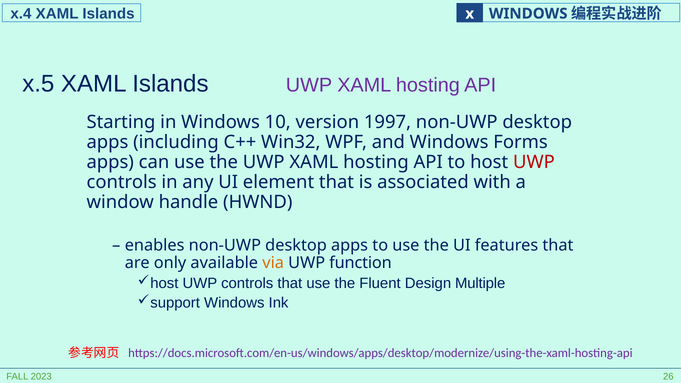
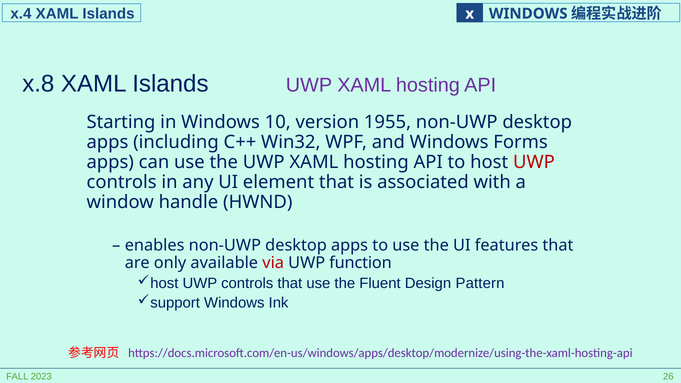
x.5: x.5 -> x.8
1997: 1997 -> 1955
via colour: orange -> red
Multiple: Multiple -> Pattern
